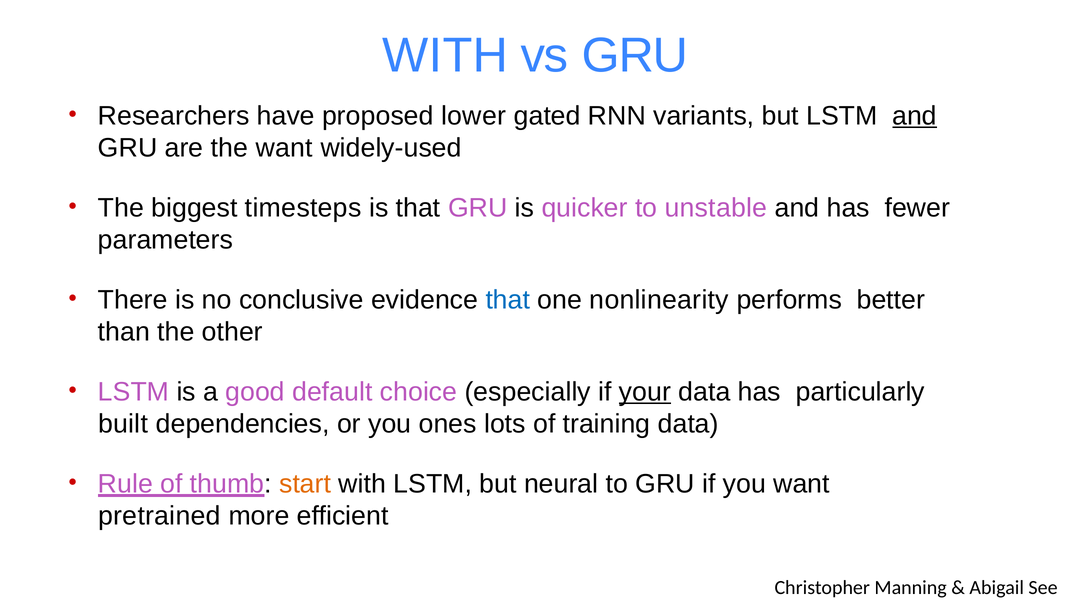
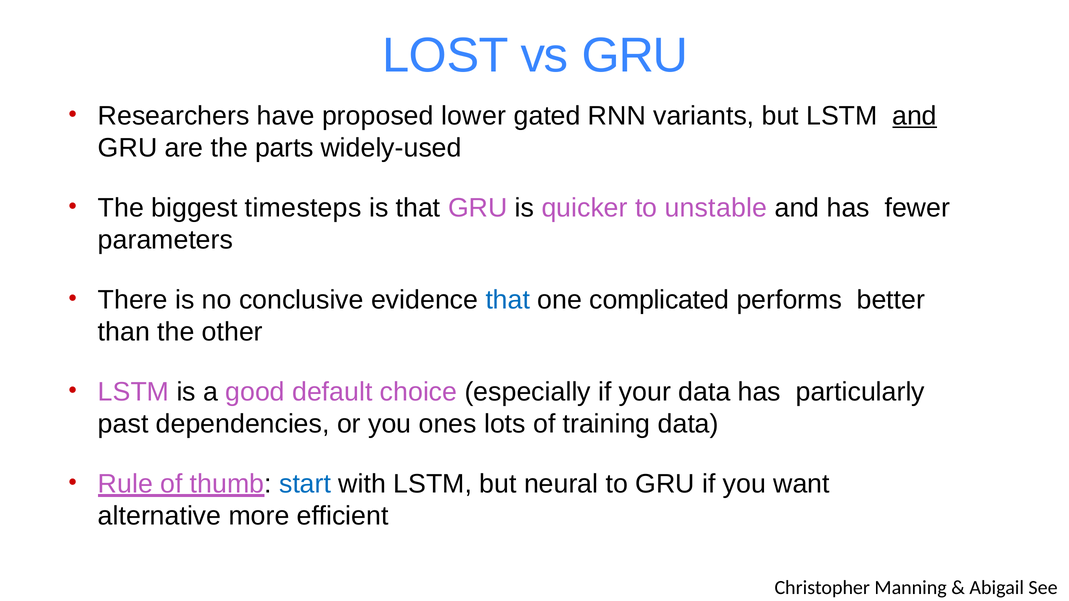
WITH at (445, 56): WITH -> LOST
the want: want -> parts
nonlinearity: nonlinearity -> complicated
your underline: present -> none
built: built -> past
start colour: orange -> blue
pretrained: pretrained -> alternative
